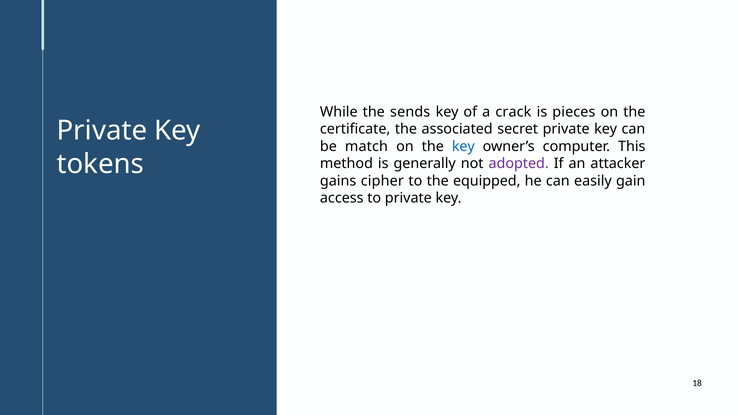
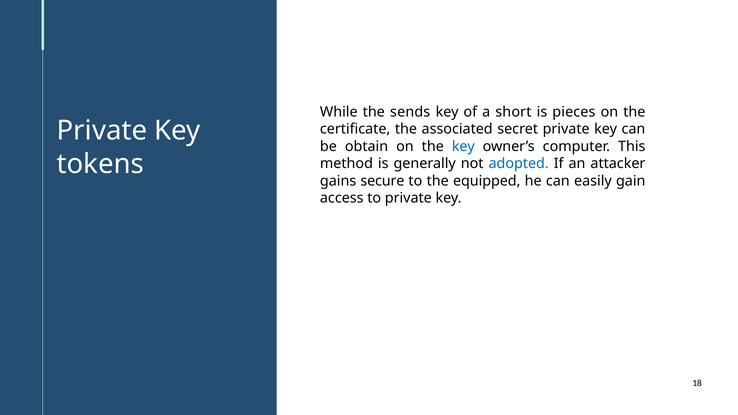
crack: crack -> short
match: match -> obtain
adopted colour: purple -> blue
cipher: cipher -> secure
